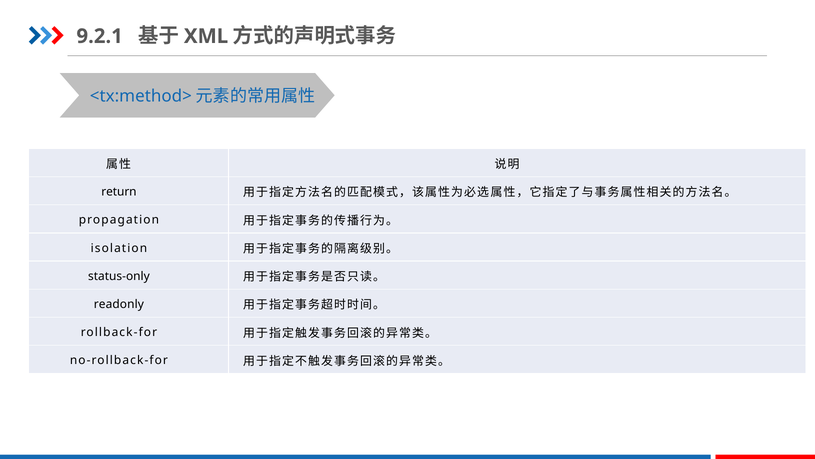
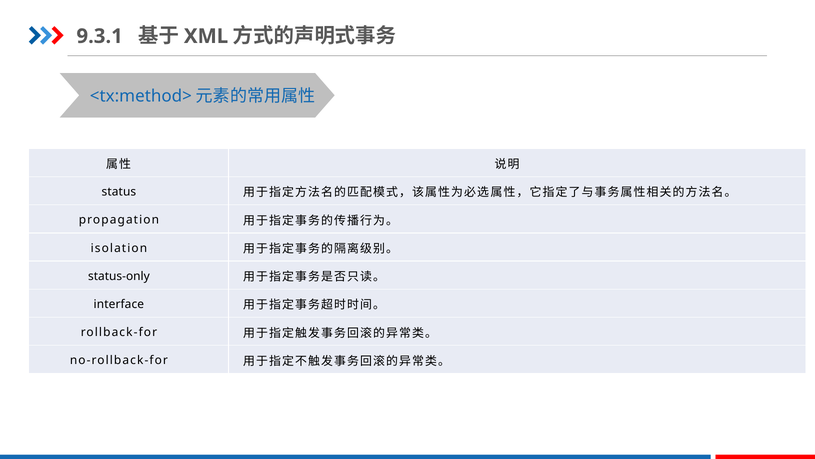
9.2.1: 9.2.1 -> 9.3.1
return: return -> status
readonly: readonly -> interface
